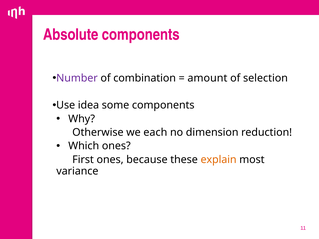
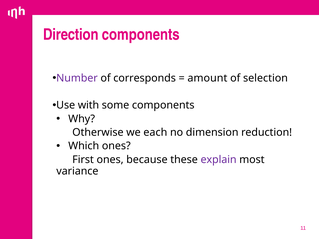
Absolute: Absolute -> Direction
combination: combination -> corresponds
idea: idea -> with
explain colour: orange -> purple
